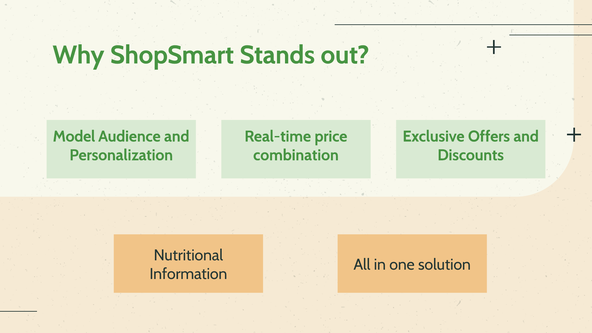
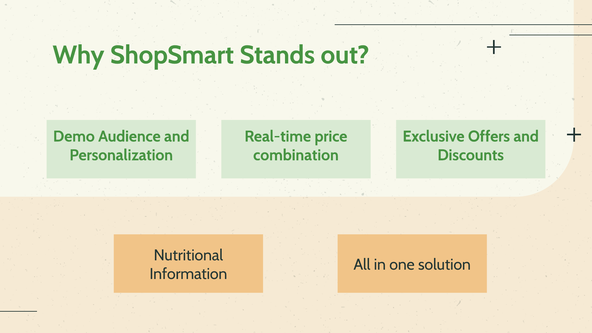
Model: Model -> Demo
